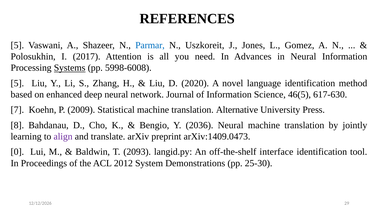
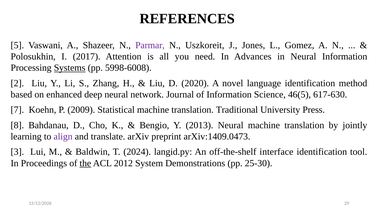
Parmar colour: blue -> purple
5 at (17, 83): 5 -> 2
Alternative: Alternative -> Traditional
2036: 2036 -> 2013
0: 0 -> 3
2093: 2093 -> 2024
the underline: none -> present
